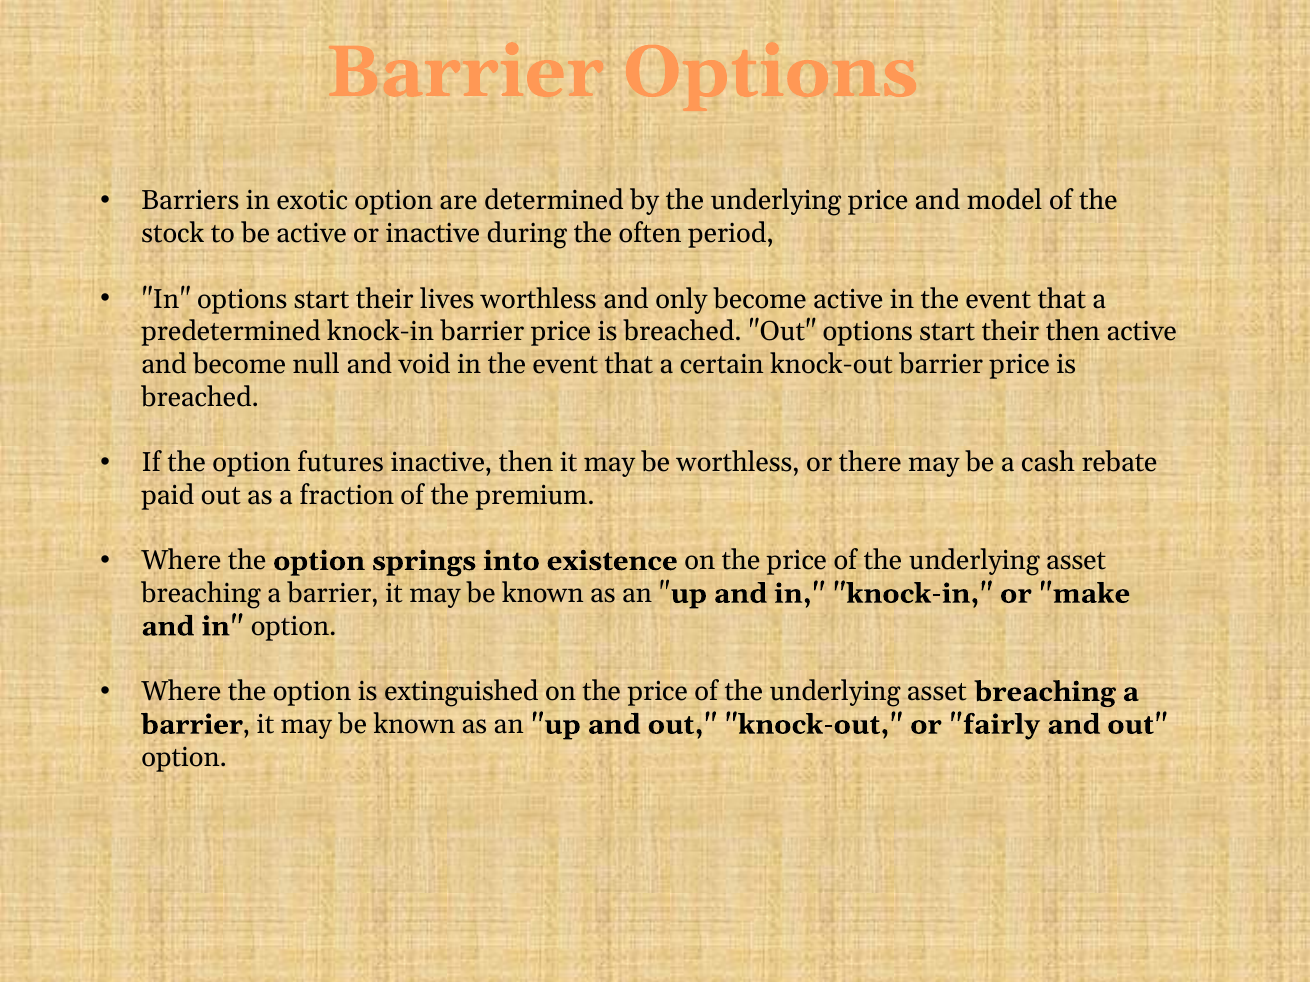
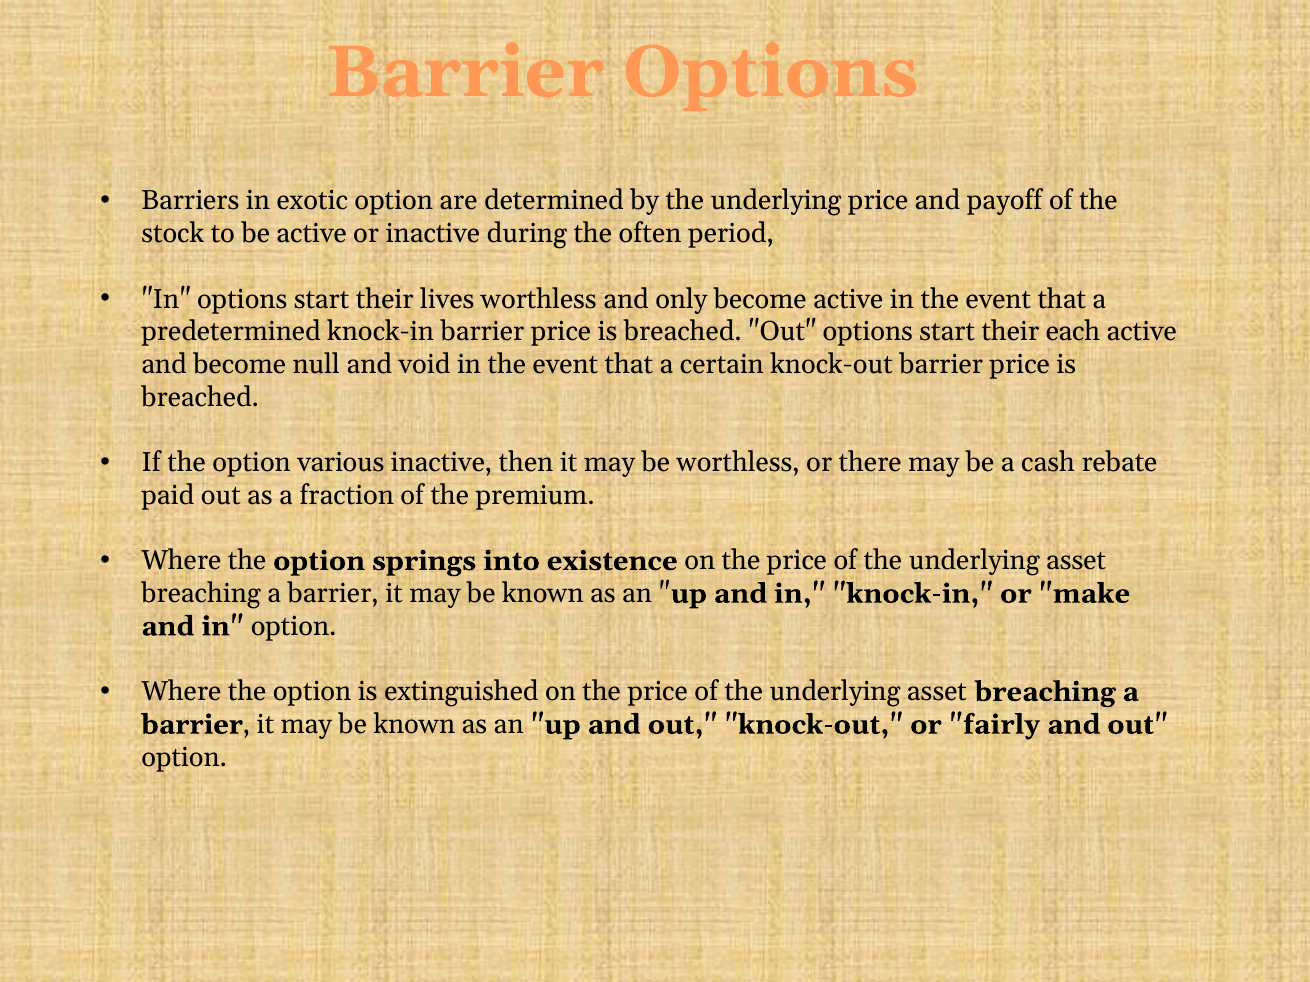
model: model -> payoff
their then: then -> each
futures: futures -> various
